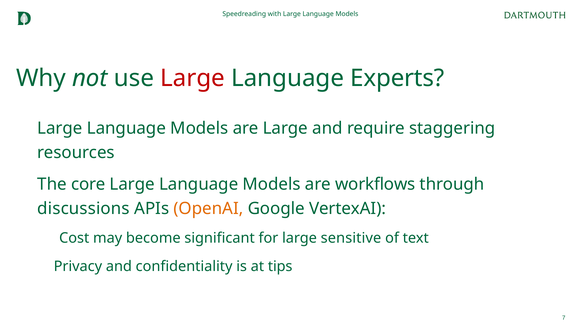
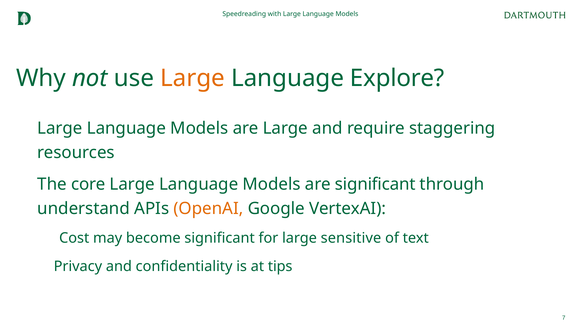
Large at (193, 78) colour: red -> orange
Experts: Experts -> Explore
are workflows: workflows -> significant
discussions: discussions -> understand
